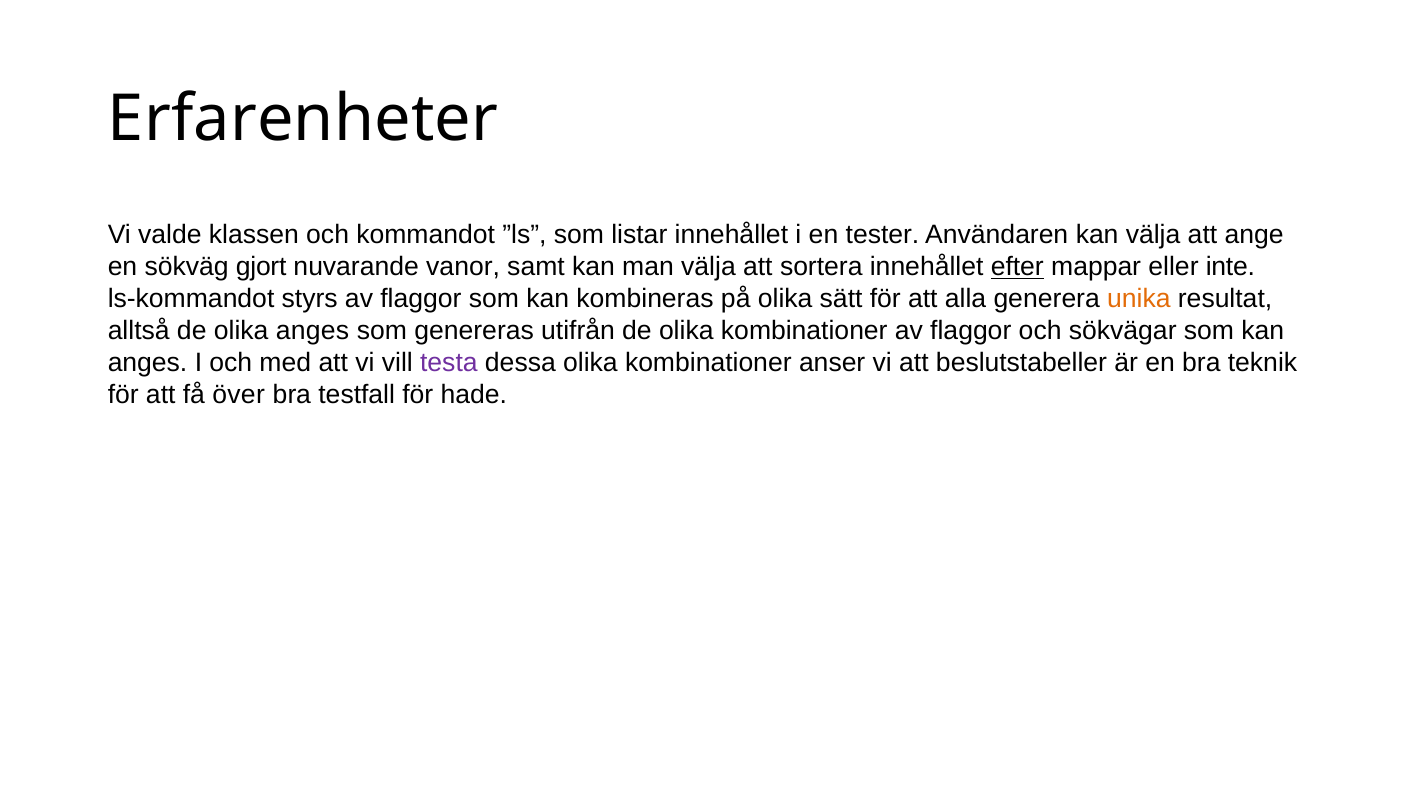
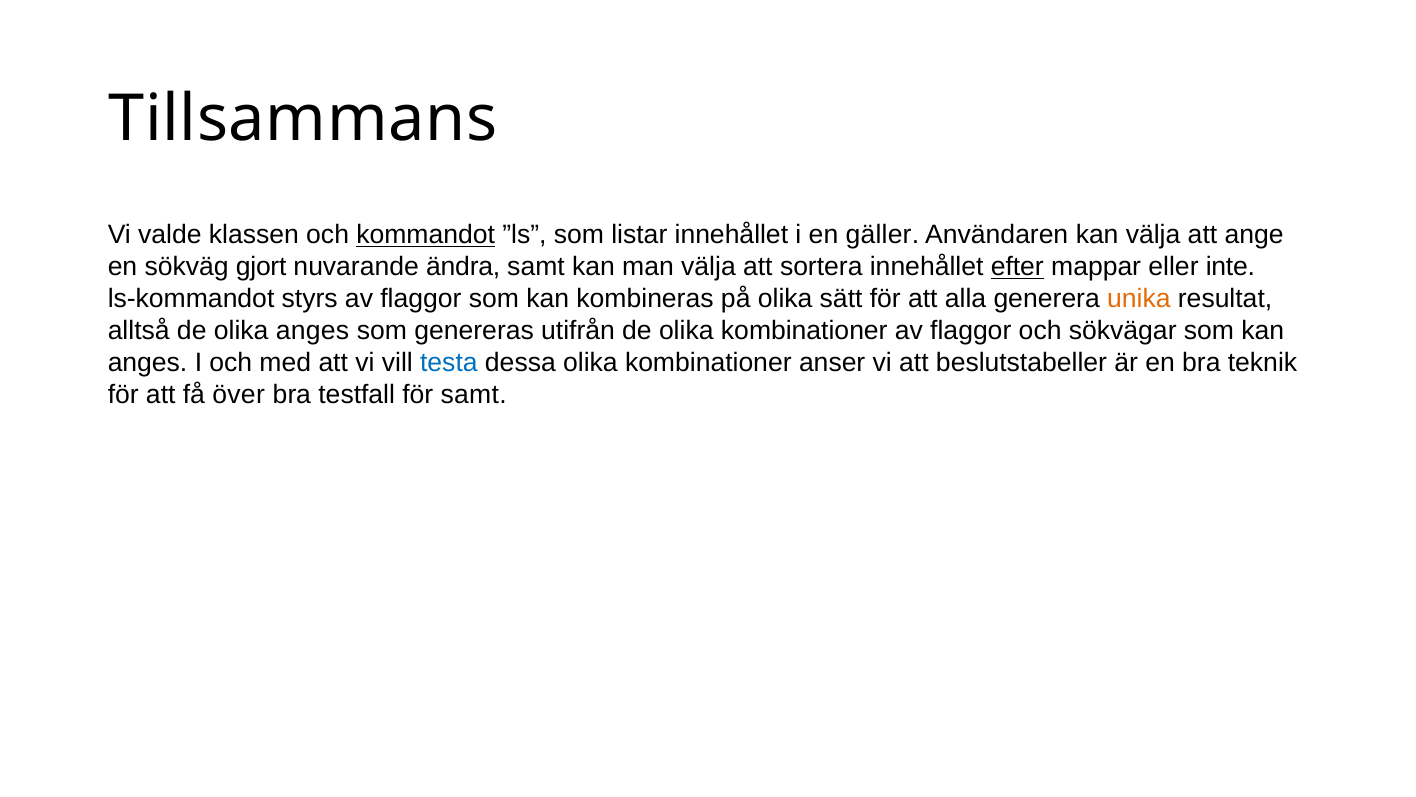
Erfarenheter: Erfarenheter -> Tillsammans
kommandot underline: none -> present
tester: tester -> gäller
vanor: vanor -> ändra
testa colour: purple -> blue
för hade: hade -> samt
